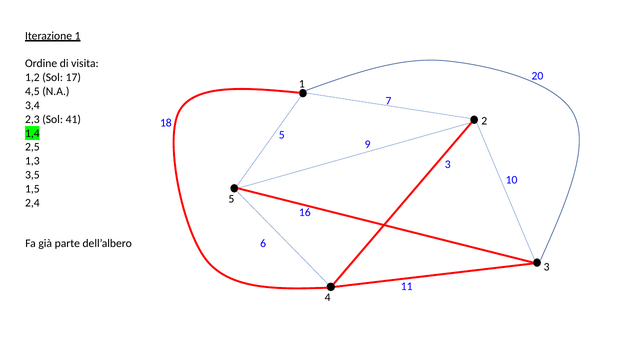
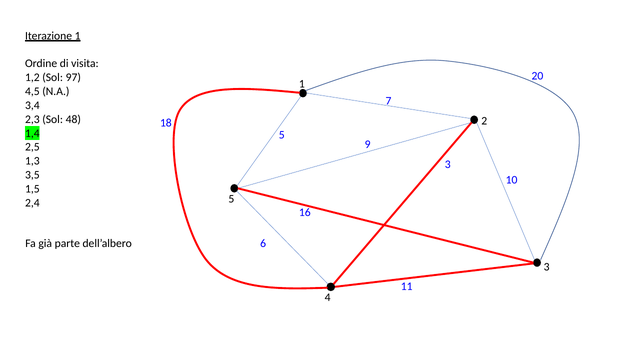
17: 17 -> 97
41: 41 -> 48
